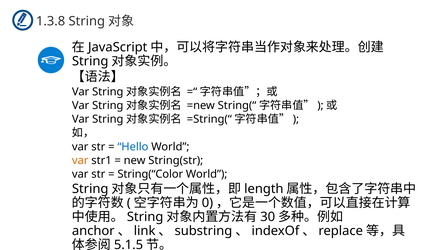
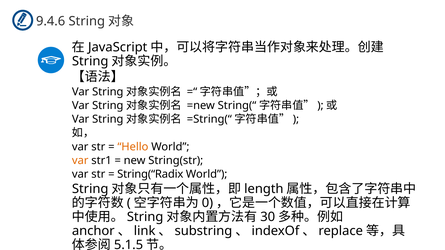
1.3.8: 1.3.8 -> 9.4.6
Hello colour: blue -> orange
String(“Color: String(“Color -> String(“Radix
